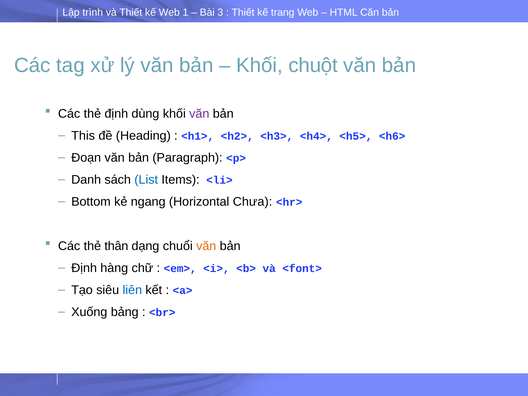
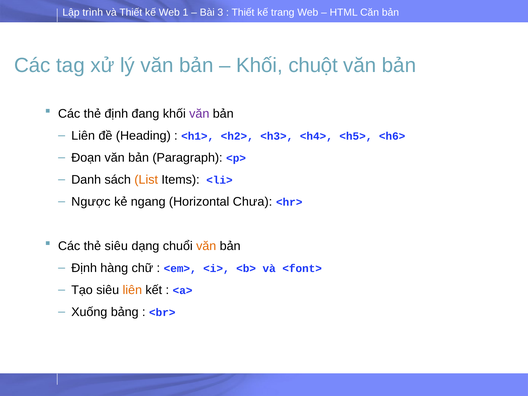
dùng: dùng -> đang
This at (83, 136): This -> Liên
List colour: blue -> orange
Bottom: Bottom -> Ngược
thẻ thân: thân -> siêu
liên at (132, 290) colour: blue -> orange
